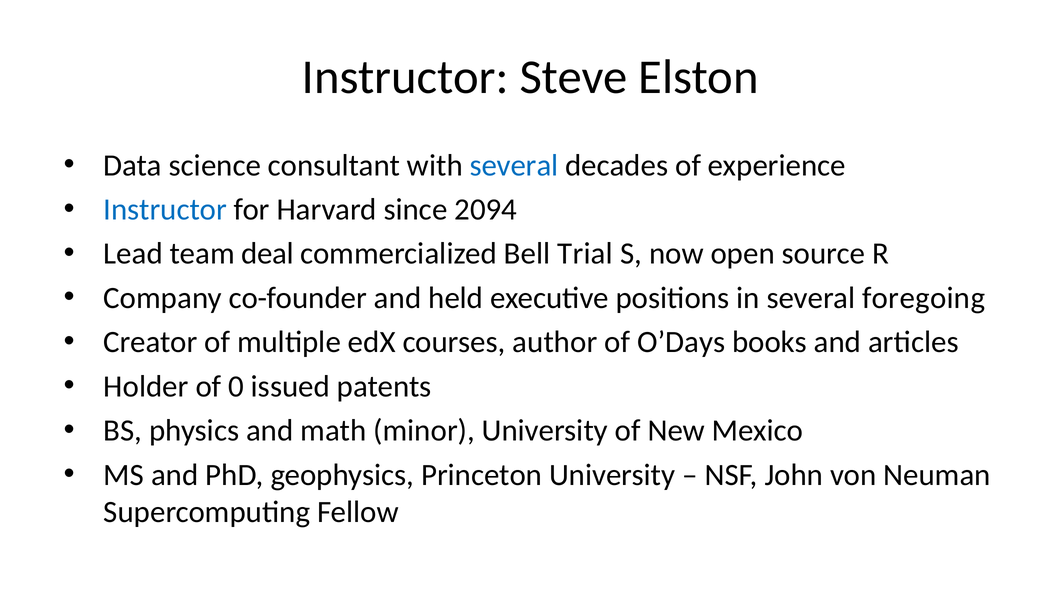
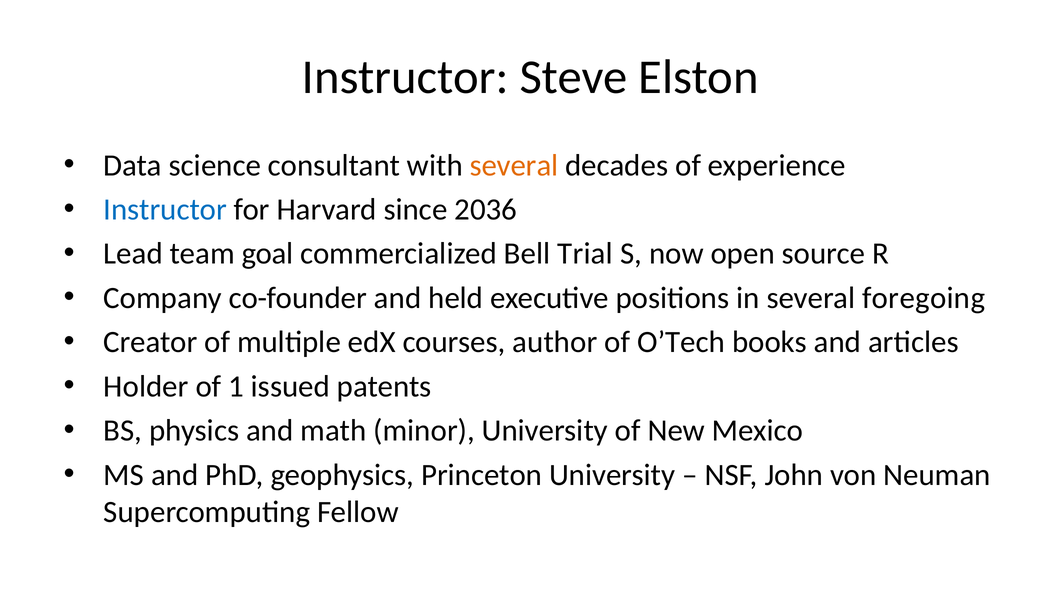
several at (514, 165) colour: blue -> orange
2094: 2094 -> 2036
deal: deal -> goal
O’Days: O’Days -> O’Tech
0: 0 -> 1
